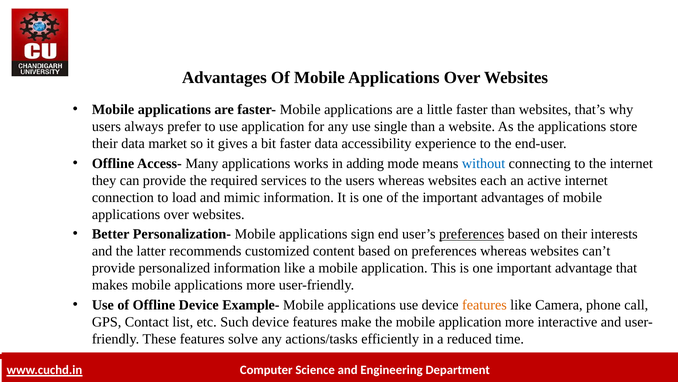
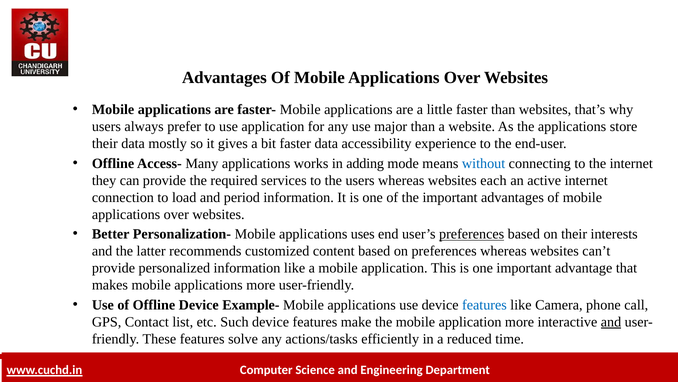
single: single -> major
market: market -> mostly
mimic: mimic -> period
sign: sign -> uses
features at (484, 304) colour: orange -> blue
and at (611, 321) underline: none -> present
